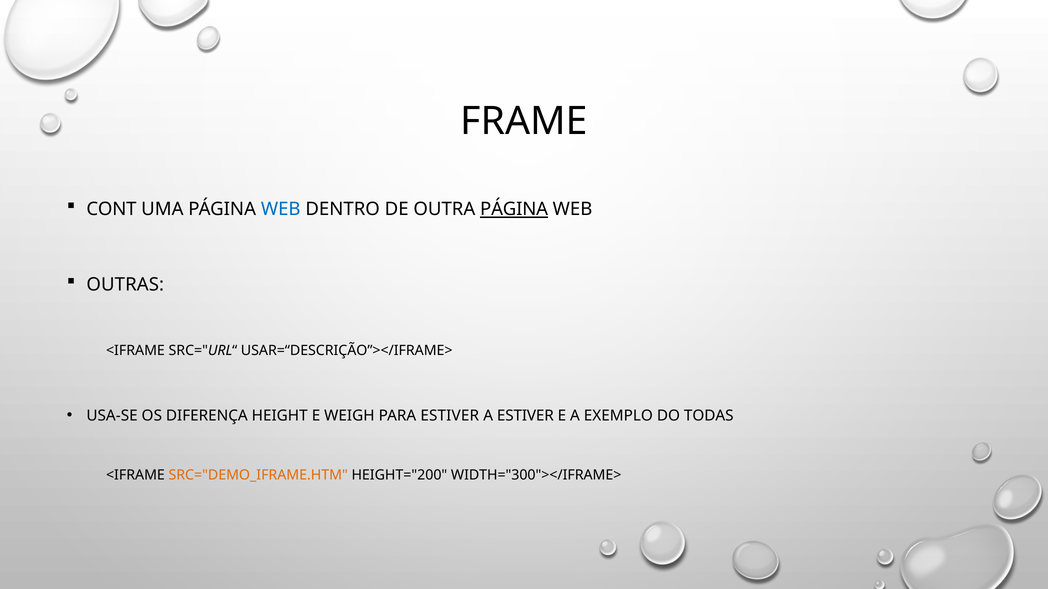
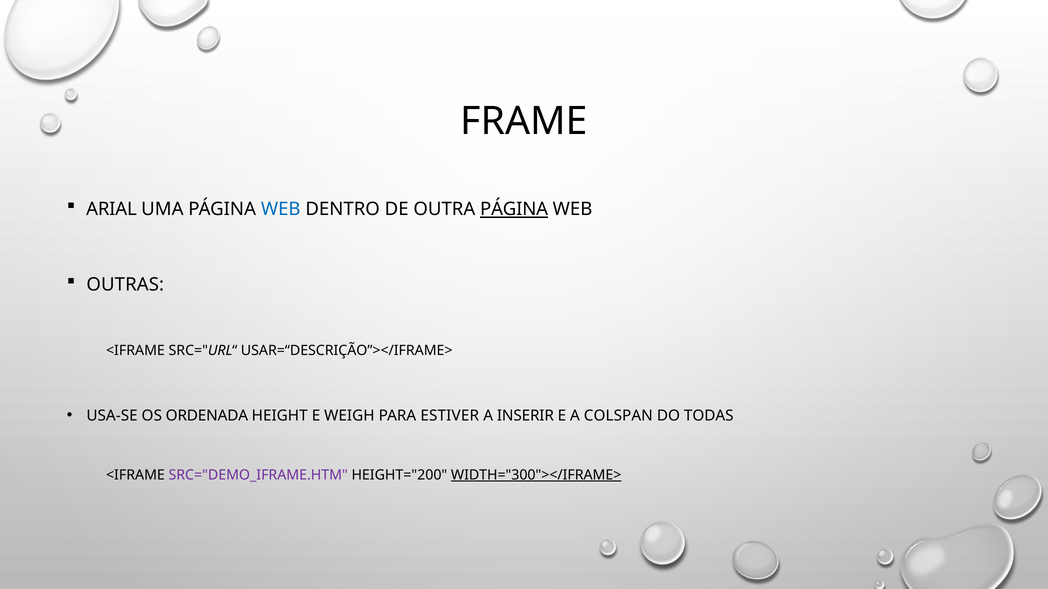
CONT: CONT -> ARIAL
DIFERENÇA: DIFERENÇA -> ORDENADA
A ESTIVER: ESTIVER -> INSERIR
EXEMPLO: EXEMPLO -> COLSPAN
SRC="DEMO_IFRAME.HTM colour: orange -> purple
WIDTH="300"></IFRAME> underline: none -> present
